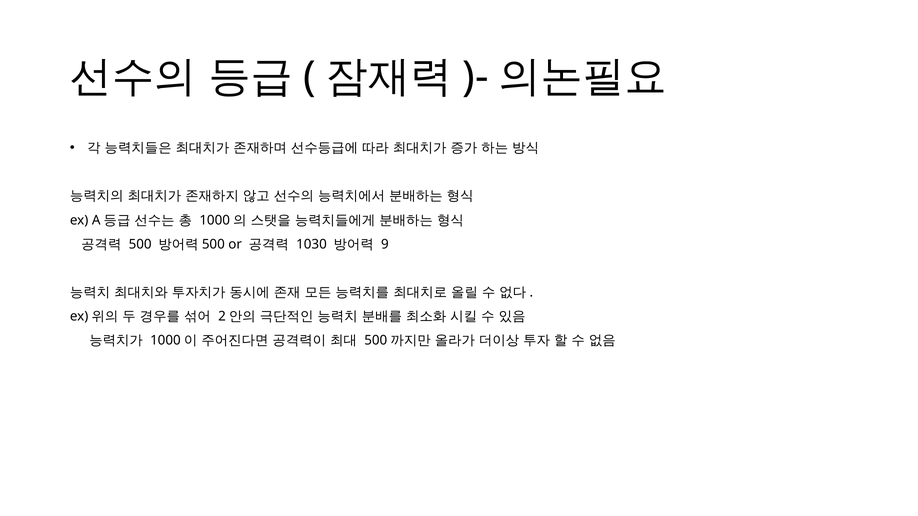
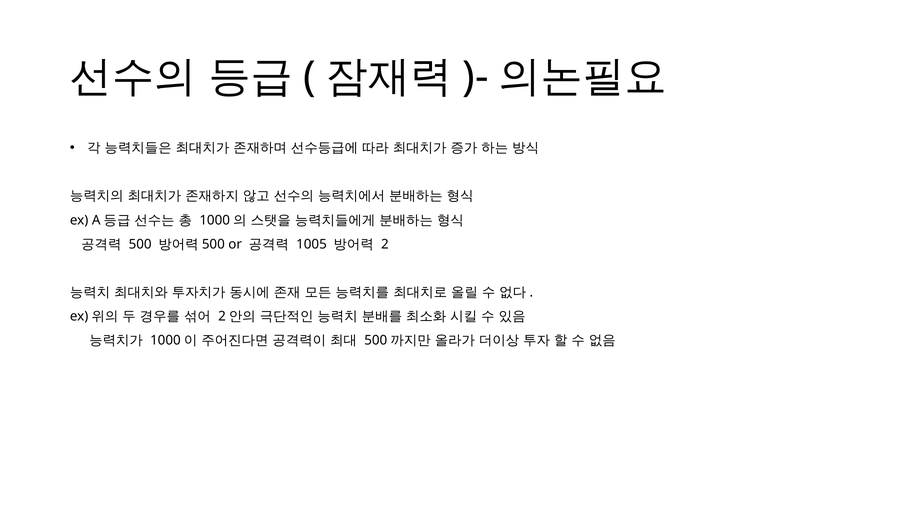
1030: 1030 -> 1005
9: 9 -> 2
